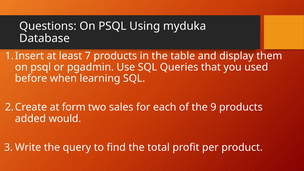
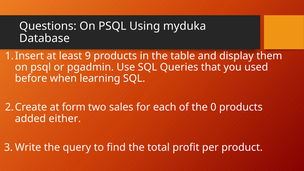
7: 7 -> 9
9: 9 -> 0
would: would -> either
